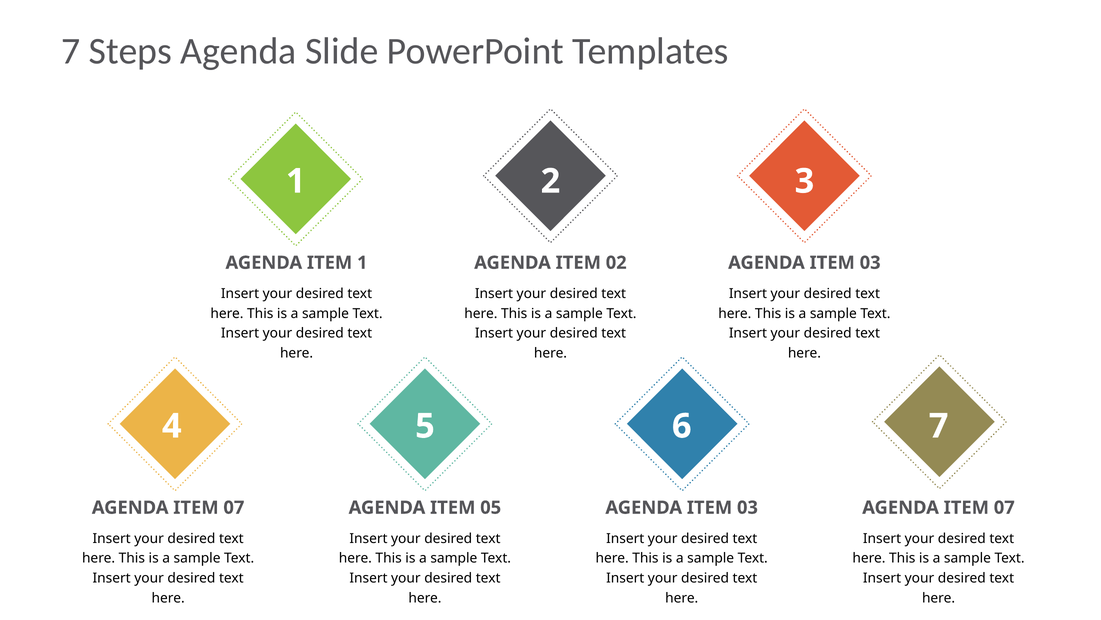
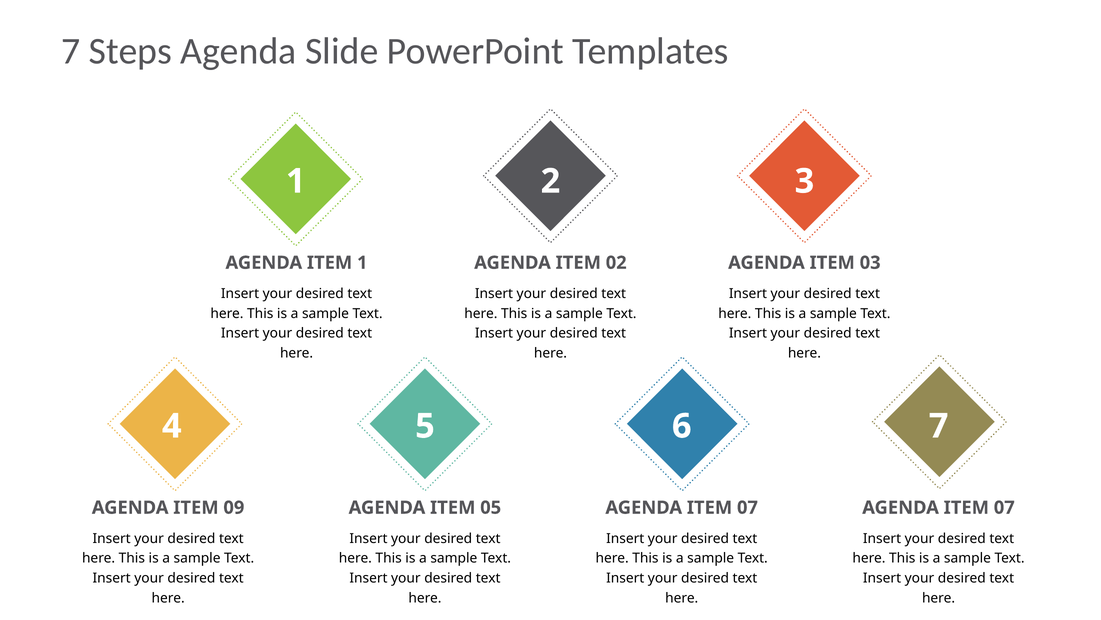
07 at (234, 507): 07 -> 09
03 at (747, 507): 03 -> 07
